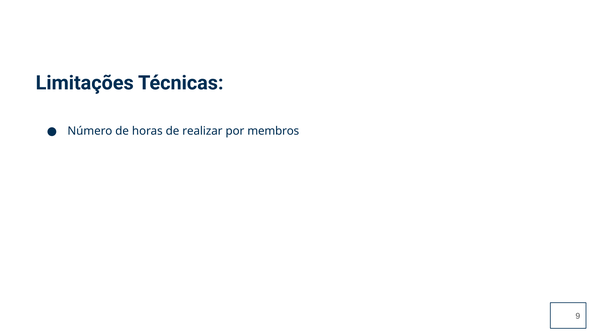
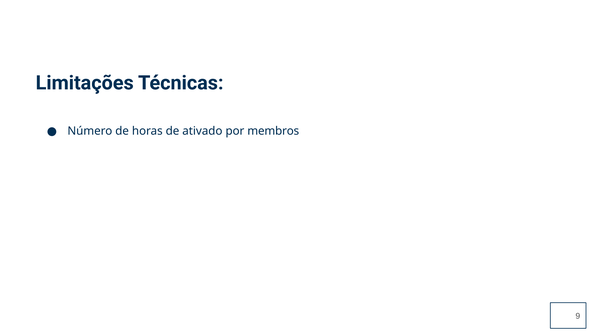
realizar: realizar -> ativado
